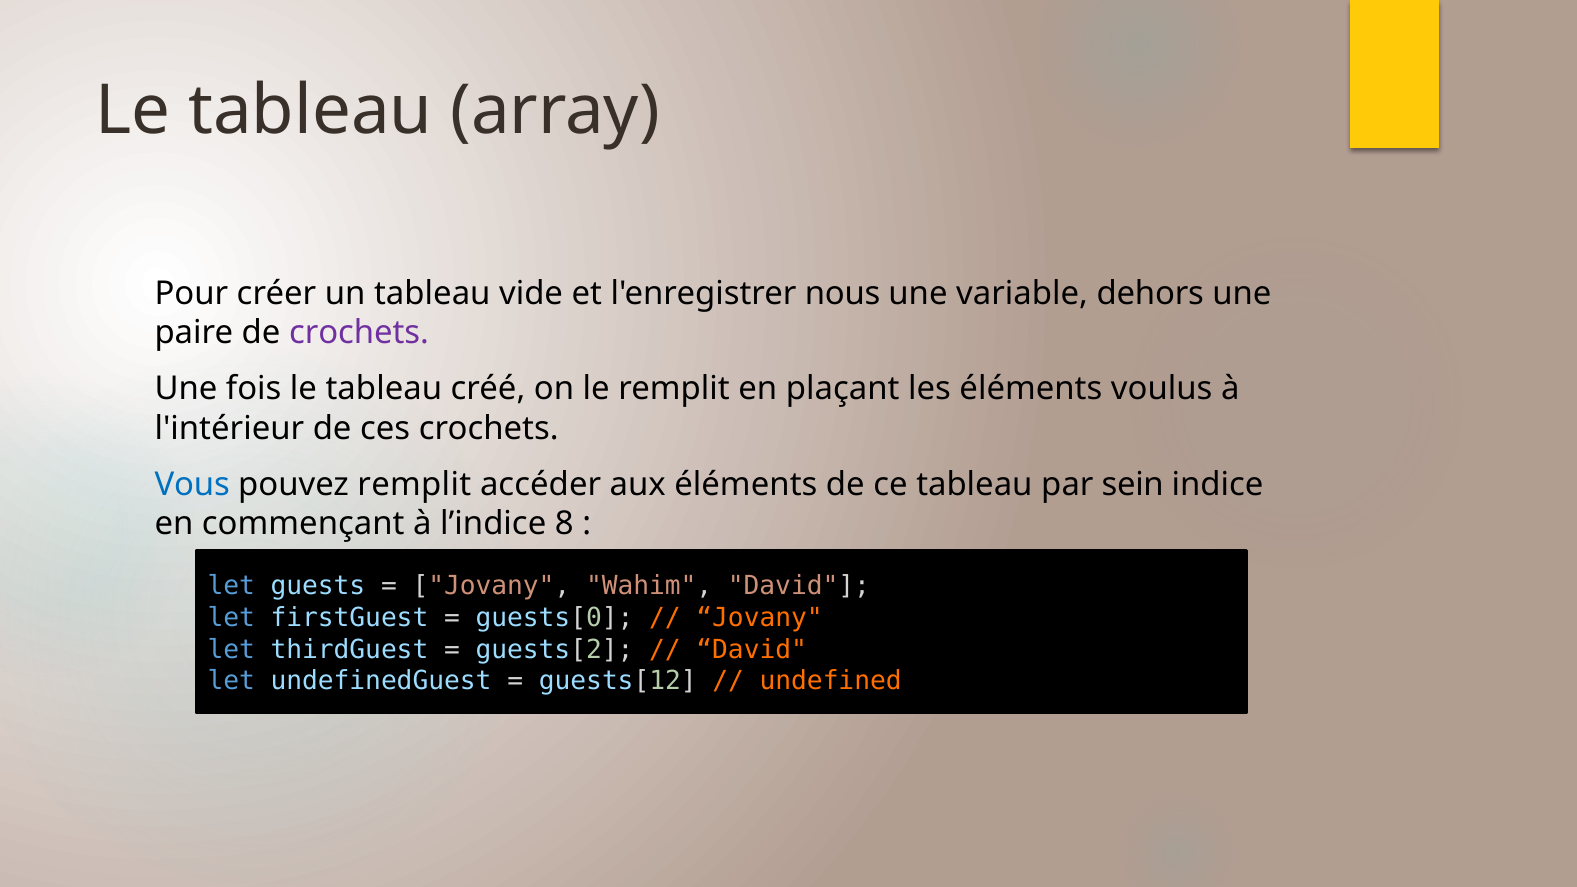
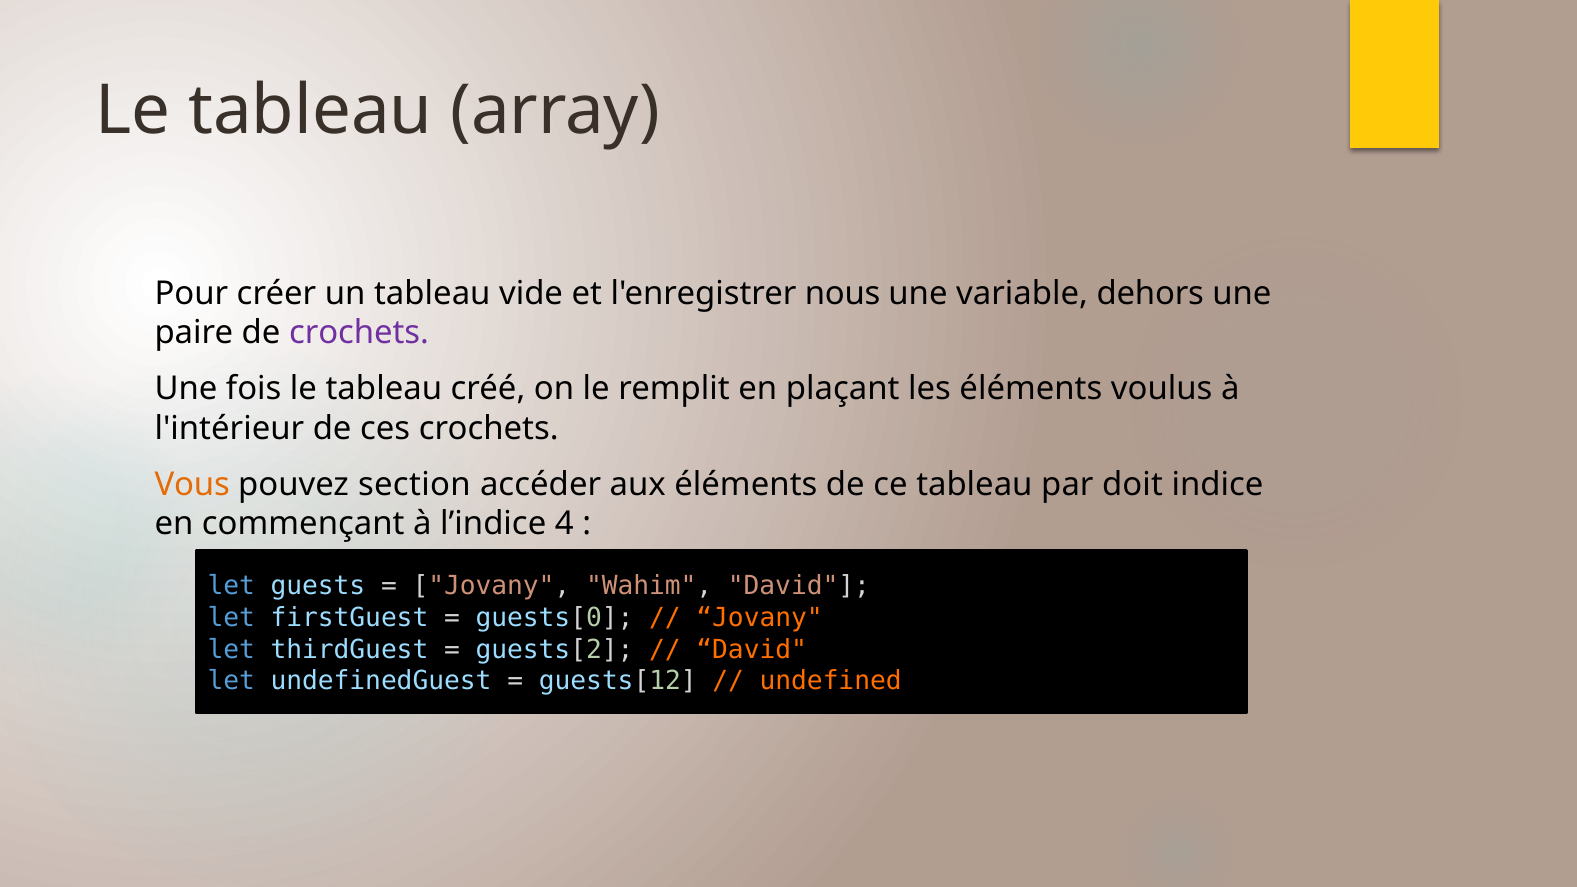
Vous colour: blue -> orange
pouvez remplit: remplit -> section
sein: sein -> doit
8: 8 -> 4
